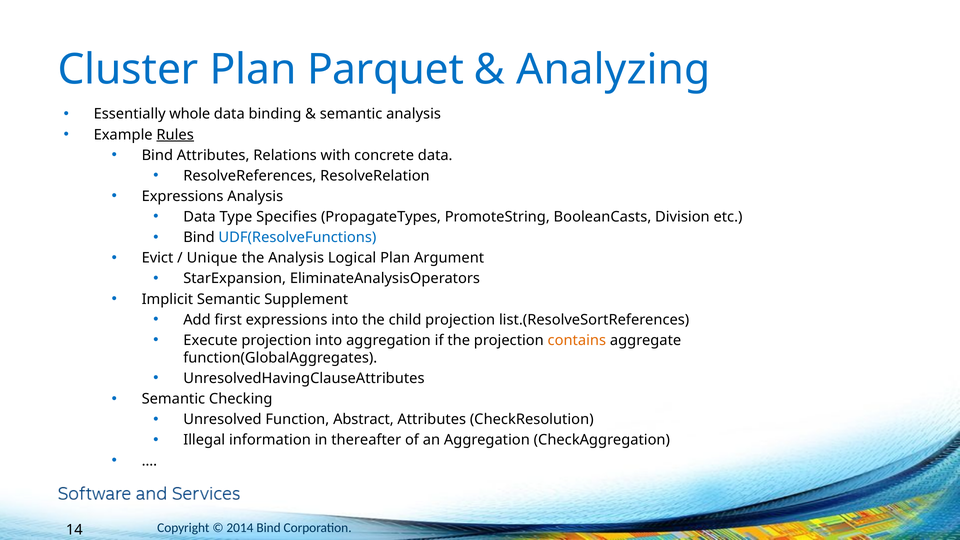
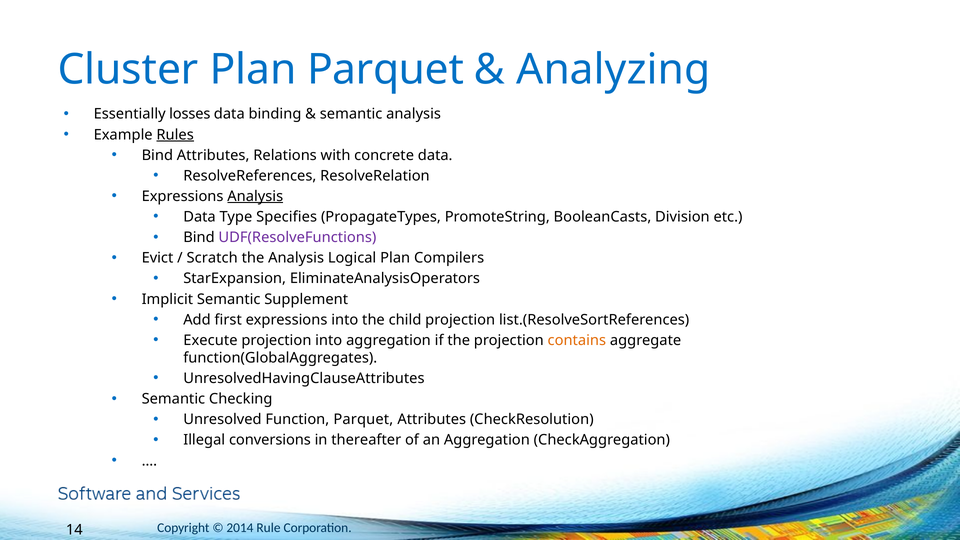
whole: whole -> losses
Analysis at (255, 196) underline: none -> present
UDF(ResolveFunctions colour: blue -> purple
Unique: Unique -> Scratch
Argument: Argument -> Compilers
Function Abstract: Abstract -> Parquet
information: information -> conversions
2014 Bind: Bind -> Rule
